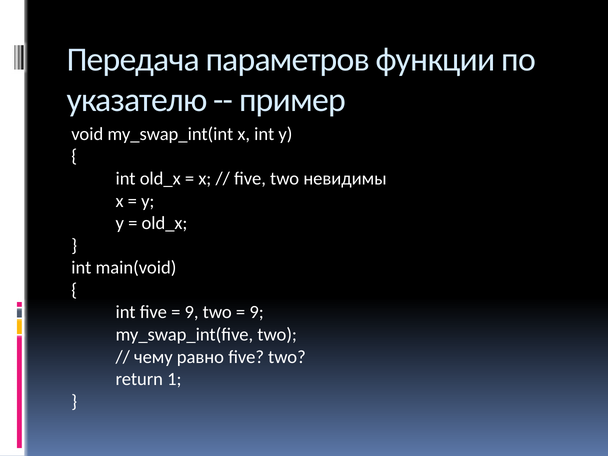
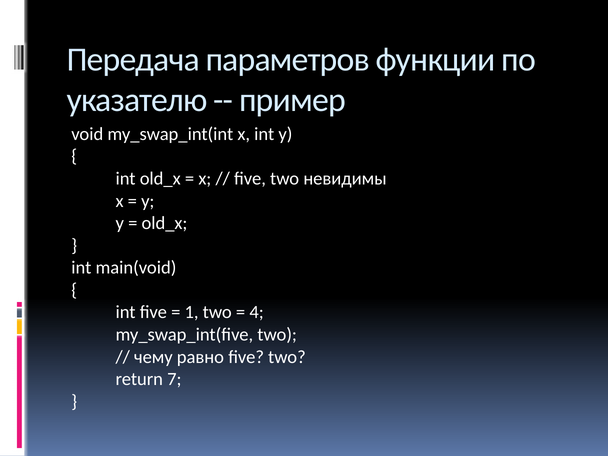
9 at (192, 312): 9 -> 1
9 at (257, 312): 9 -> 4
1: 1 -> 7
